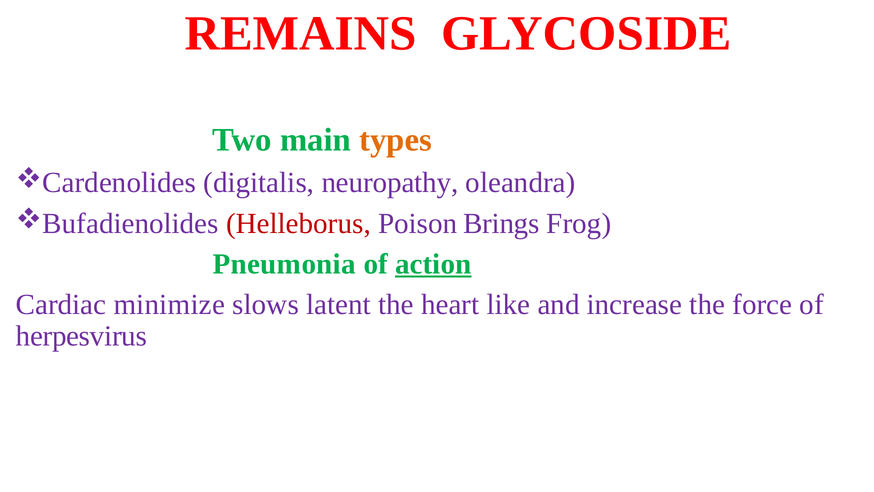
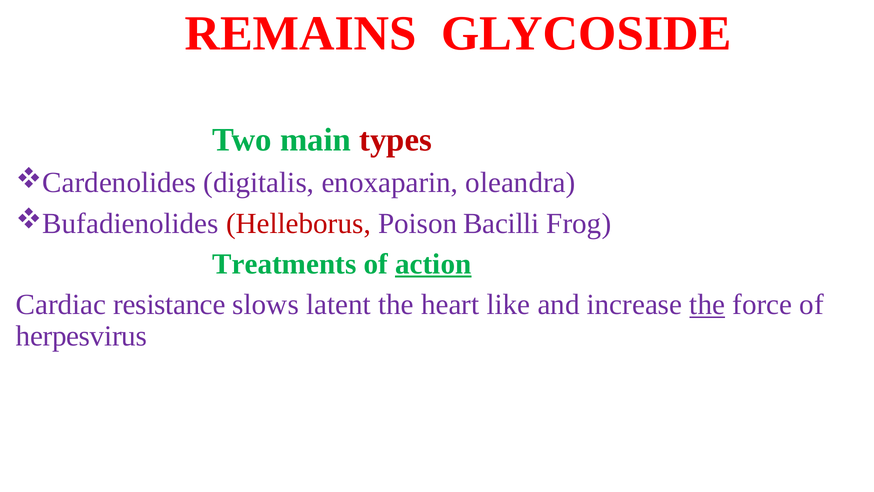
types colour: orange -> red
neuropathy: neuropathy -> enoxaparin
Brings: Brings -> Bacilli
Pneumonia: Pneumonia -> Treatments
minimize: minimize -> resistance
the at (707, 304) underline: none -> present
